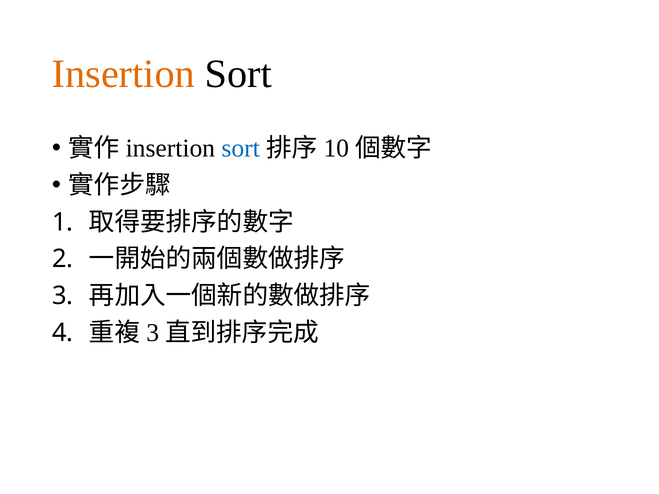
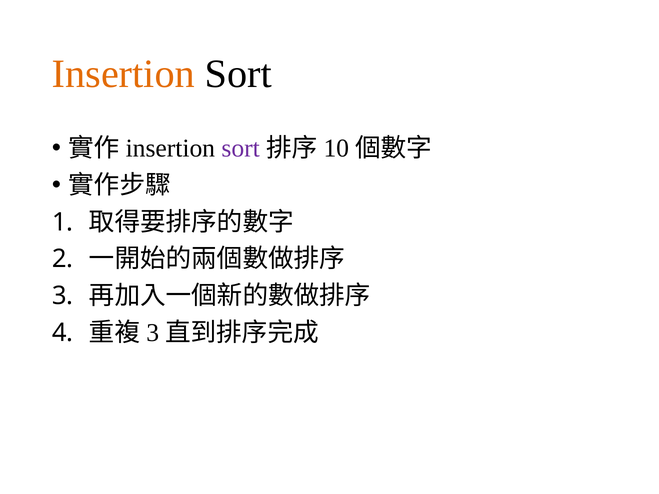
sort at (241, 149) colour: blue -> purple
